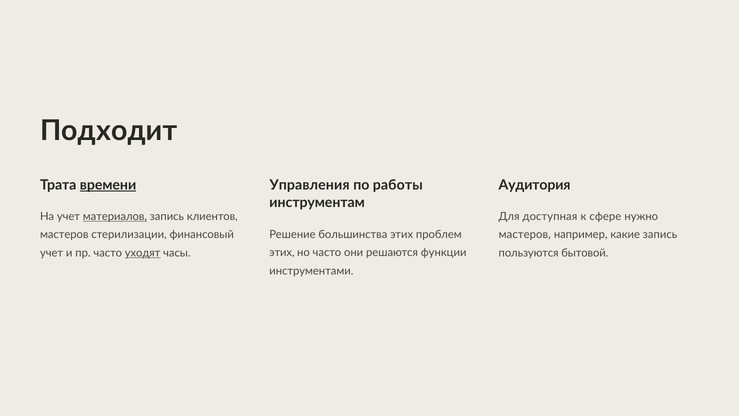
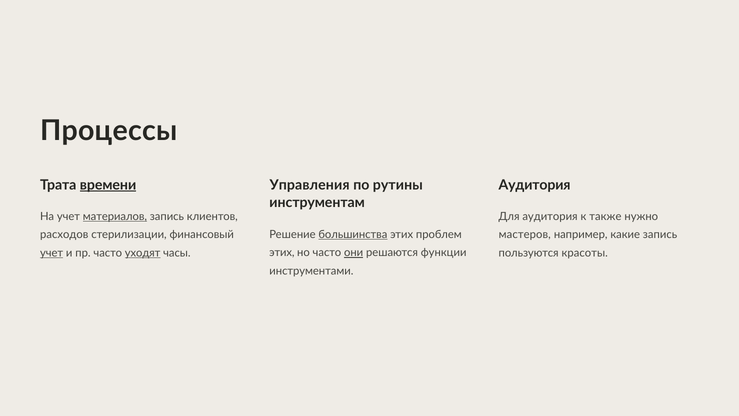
Подходит: Подходит -> Процессы
работы: работы -> рутины
Для доступная: доступная -> аудитория
сфере: сфере -> также
большинства underline: none -> present
мастеров at (64, 235): мастеров -> расходов
они underline: none -> present
учет at (52, 253) underline: none -> present
бытовой: бытовой -> красоты
